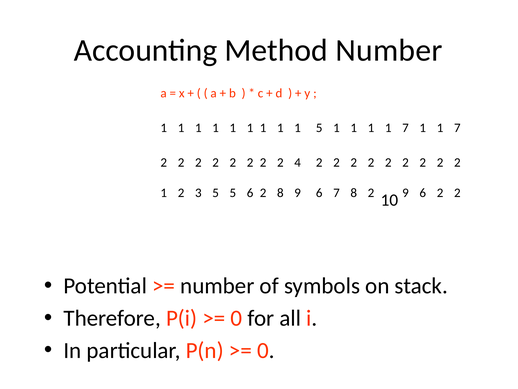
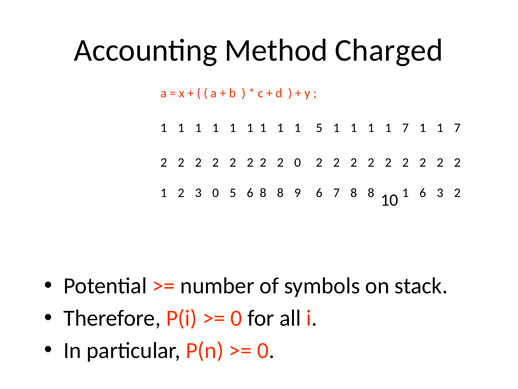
Method Number: Number -> Charged
2 4: 4 -> 0
3 5: 5 -> 0
5 6 2: 2 -> 8
7 8 2: 2 -> 8
10 9: 9 -> 1
2 at (440, 193): 2 -> 3
